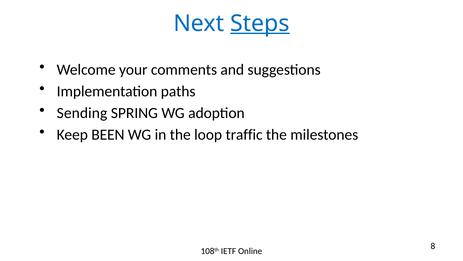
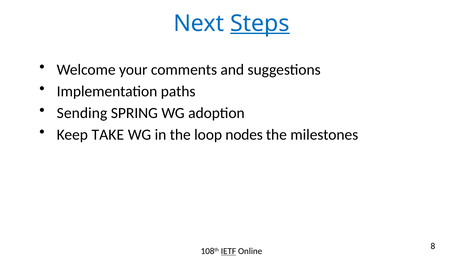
BEEN: BEEN -> TAKE
traffic: traffic -> nodes
IETF underline: none -> present
